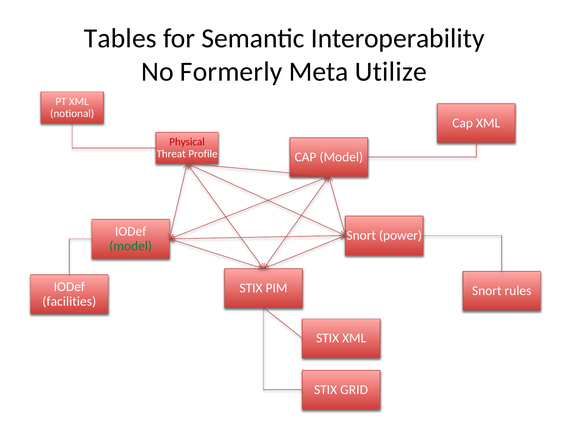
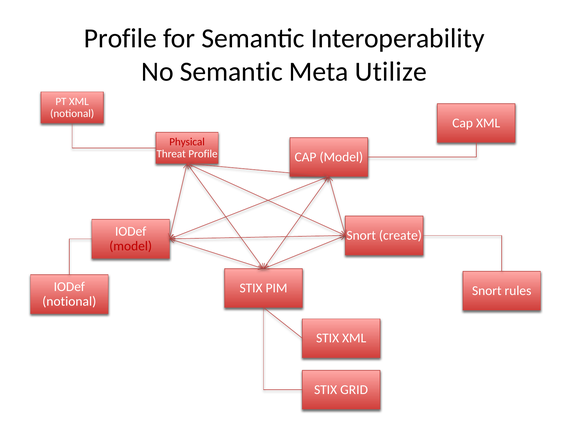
Tables at (120, 38): Tables -> Profile
No Formerly: Formerly -> Semantic
power: power -> create
model at (131, 246) colour: green -> red
facilities at (69, 301): facilities -> notional
